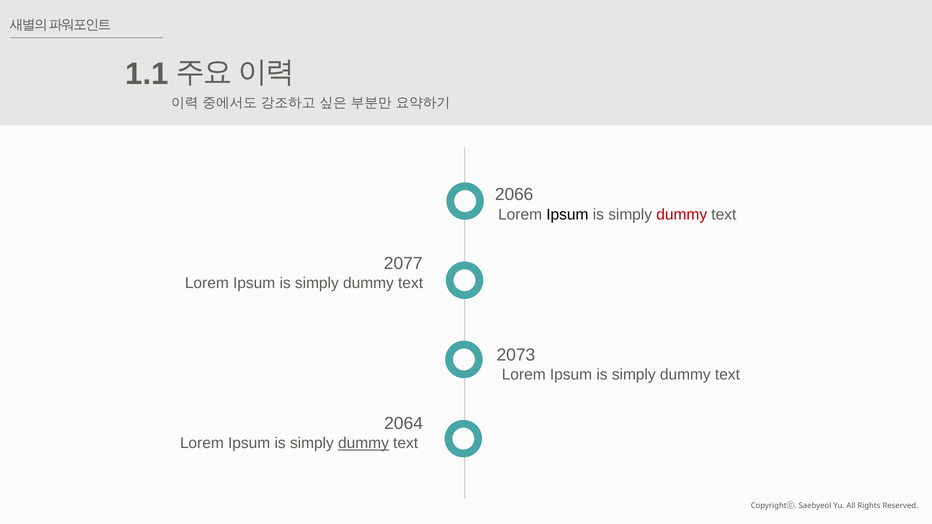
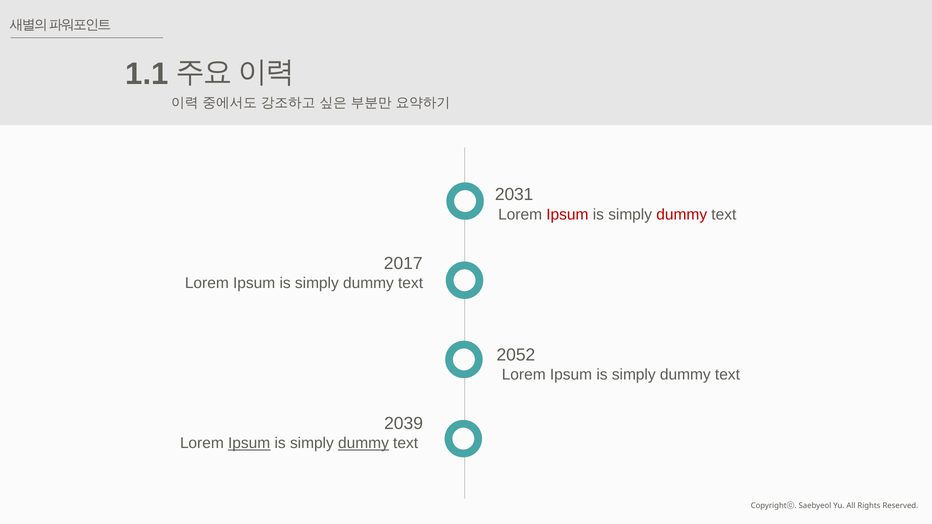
2066: 2066 -> 2031
Ipsum at (567, 215) colour: black -> red
2077: 2077 -> 2017
2073: 2073 -> 2052
2064: 2064 -> 2039
Ipsum at (249, 444) underline: none -> present
